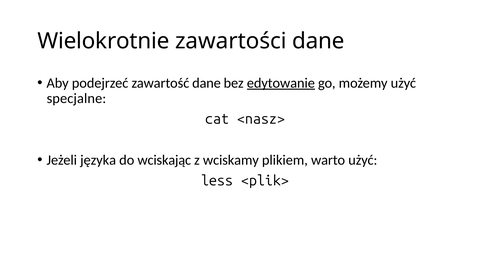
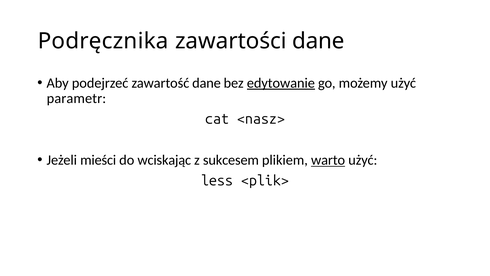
Wielokrotnie: Wielokrotnie -> Podręcznika
specjalne: specjalne -> parametr
języka: języka -> mieści
wciskamy: wciskamy -> sukcesem
warto underline: none -> present
